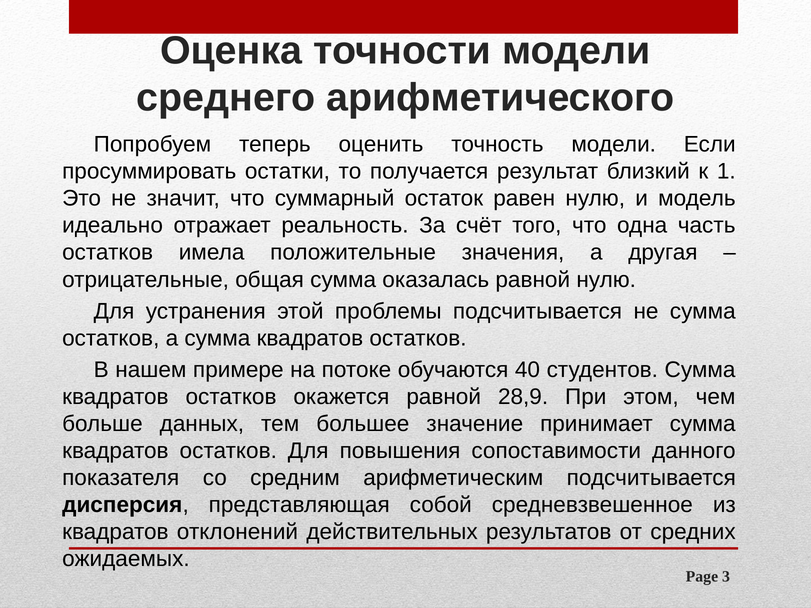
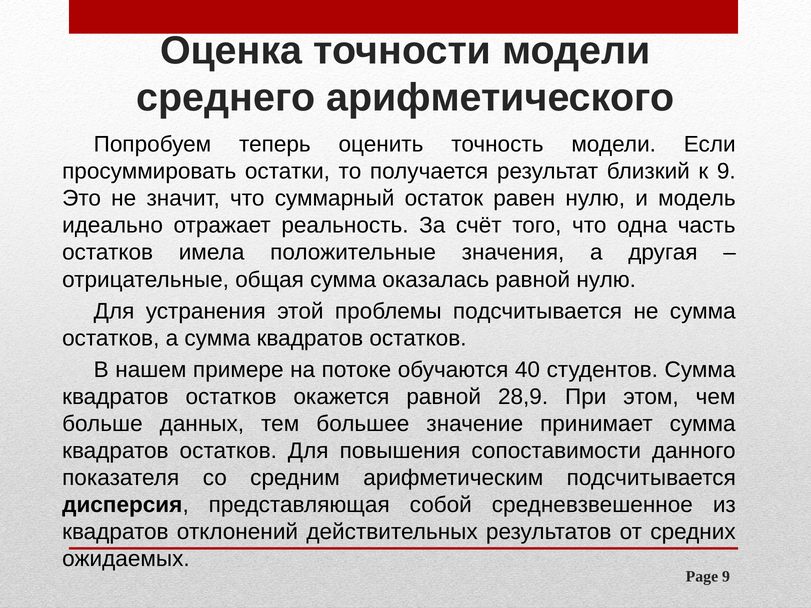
к 1: 1 -> 9
Page 3: 3 -> 9
